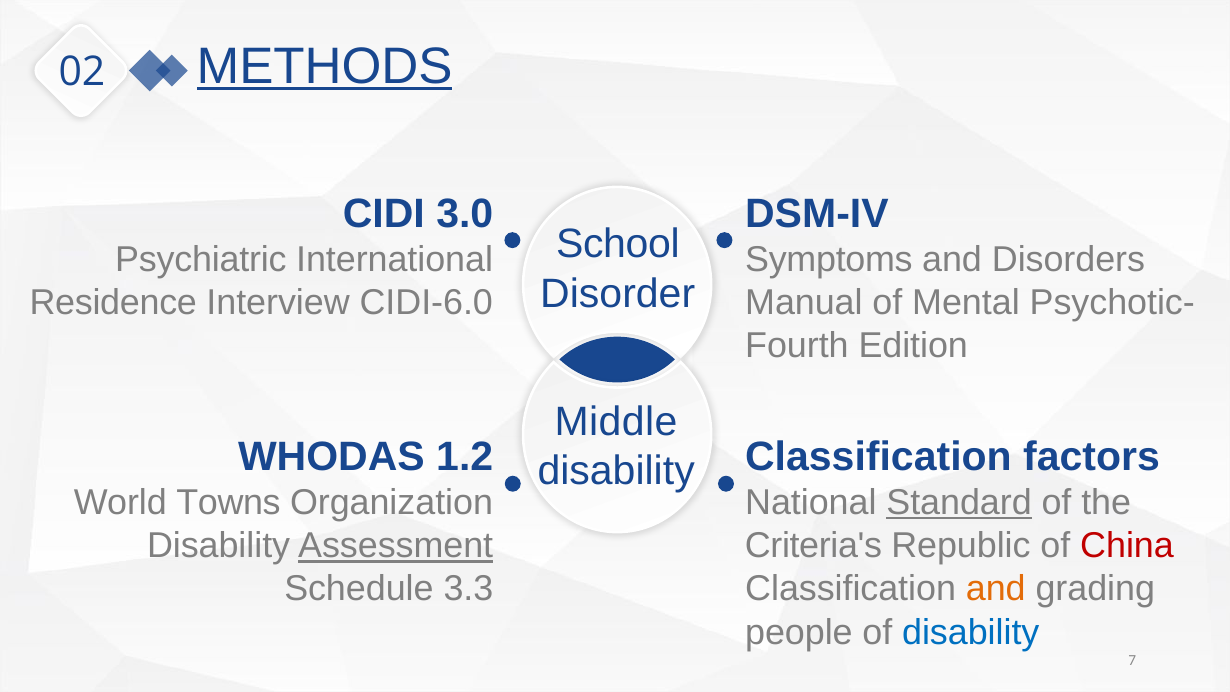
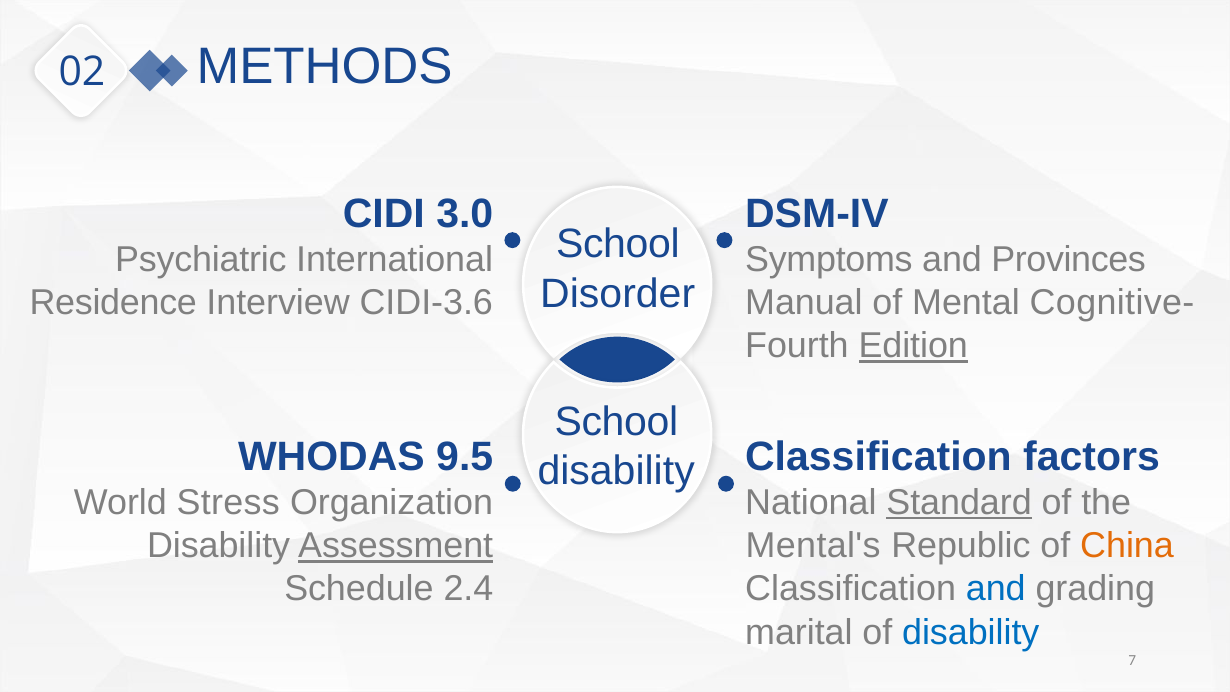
METHODS underline: present -> none
Disorders: Disorders -> Provinces
CIDI-6.0: CIDI-6.0 -> CIDI-3.6
Psychotic-: Psychotic- -> Cognitive-
Edition underline: none -> present
Middle at (616, 422): Middle -> School
1.2: 1.2 -> 9.5
Towns: Towns -> Stress
Criteria's: Criteria's -> Mental's
China colour: red -> orange
3.3: 3.3 -> 2.4
and at (996, 589) colour: orange -> blue
people: people -> marital
